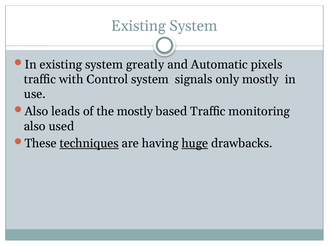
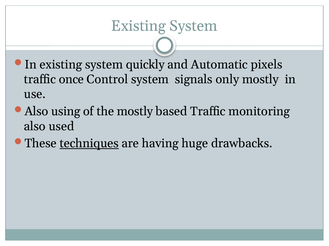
greatly: greatly -> quickly
with: with -> once
leads: leads -> using
huge underline: present -> none
